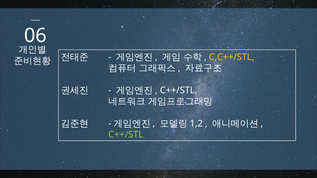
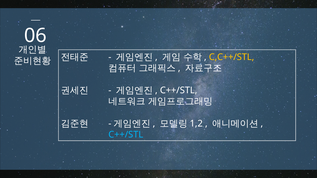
C++/STL at (126, 135) colour: light green -> light blue
